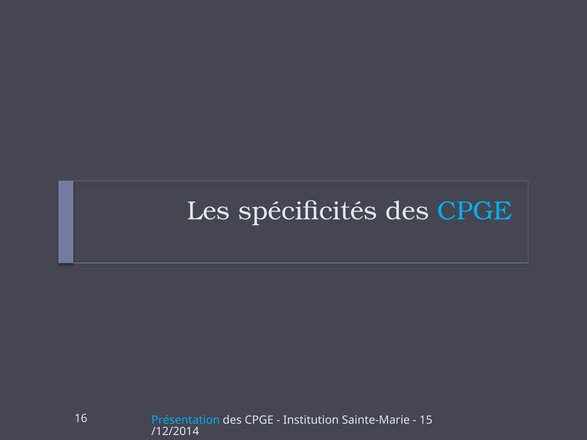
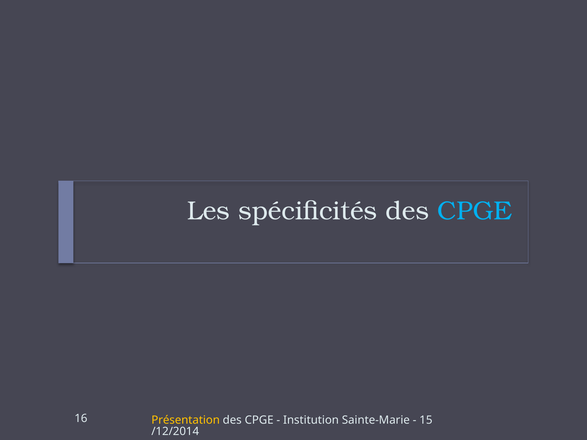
Présentation colour: light blue -> yellow
